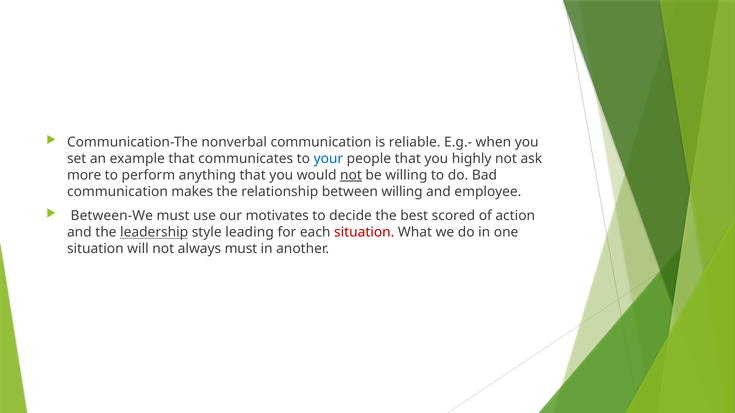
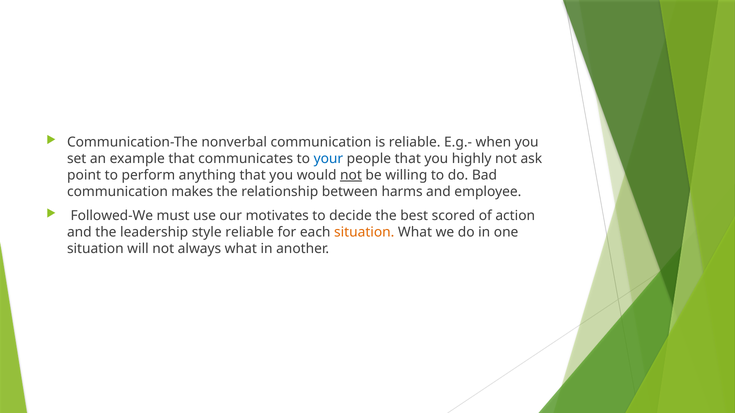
more: more -> point
between willing: willing -> harms
Between-We: Between-We -> Followed-We
leadership underline: present -> none
style leading: leading -> reliable
situation at (364, 233) colour: red -> orange
always must: must -> what
